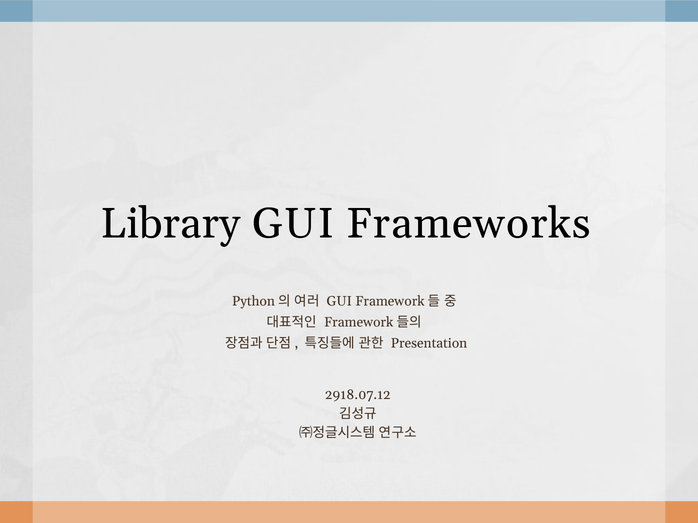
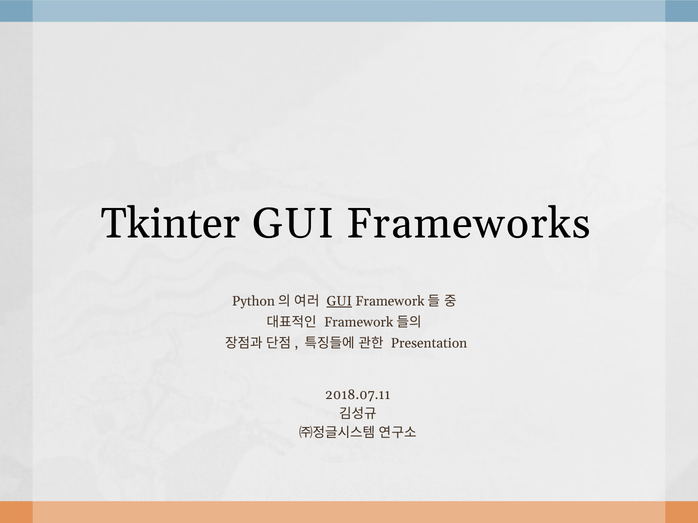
Library: Library -> Tkinter
GUI at (339, 302) underline: none -> present
2918.07.12: 2918.07.12 -> 2018.07.11
